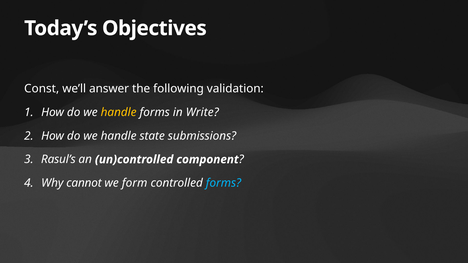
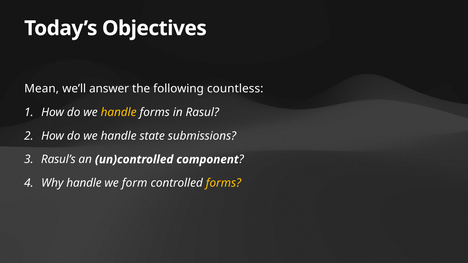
Const: Const -> Mean
validation: validation -> countless
Write: Write -> Rasul
Why cannot: cannot -> handle
forms at (223, 183) colour: light blue -> yellow
